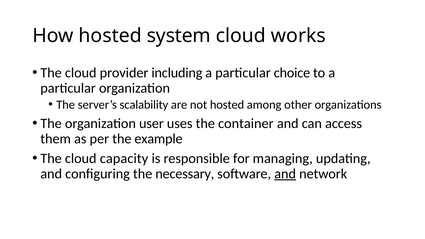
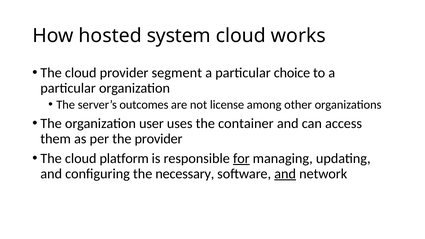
including: including -> segment
scalability: scalability -> outcomes
not hosted: hosted -> license
the example: example -> provider
capacity: capacity -> platform
for underline: none -> present
